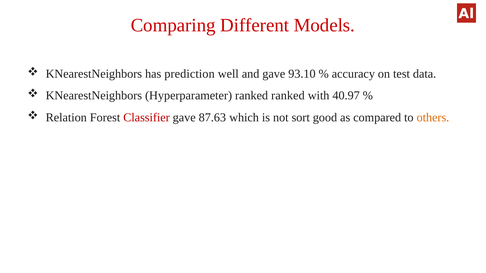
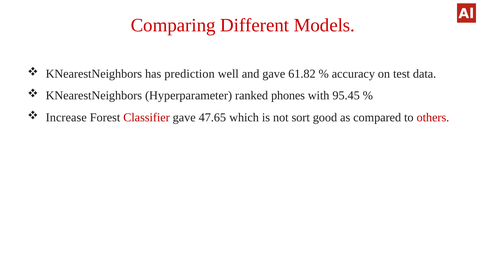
93.10: 93.10 -> 61.82
ranked ranked: ranked -> phones
40.97: 40.97 -> 95.45
Relation: Relation -> Increase
87.63: 87.63 -> 47.65
others colour: orange -> red
